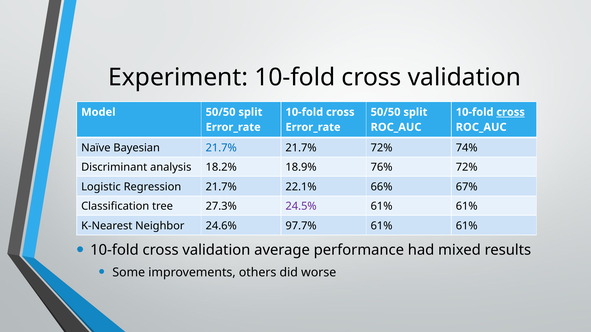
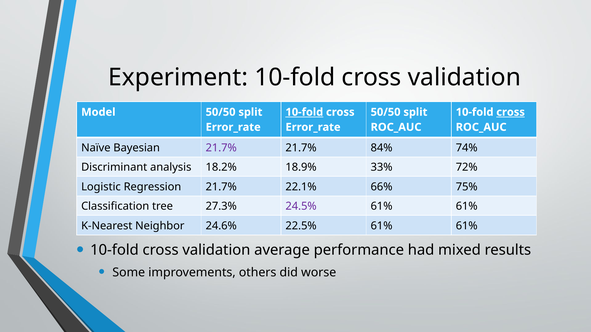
10-fold at (304, 112) underline: none -> present
21.7% at (221, 148) colour: blue -> purple
21.7% 72%: 72% -> 84%
76%: 76% -> 33%
67%: 67% -> 75%
97.7%: 97.7% -> 22.5%
